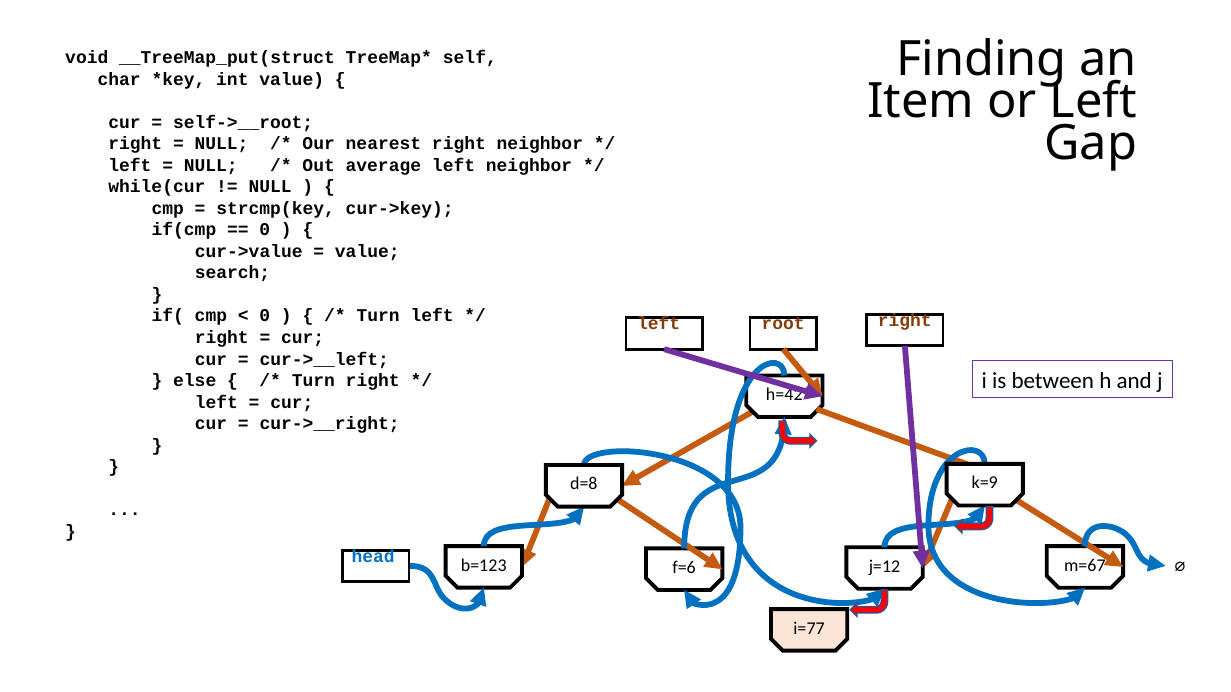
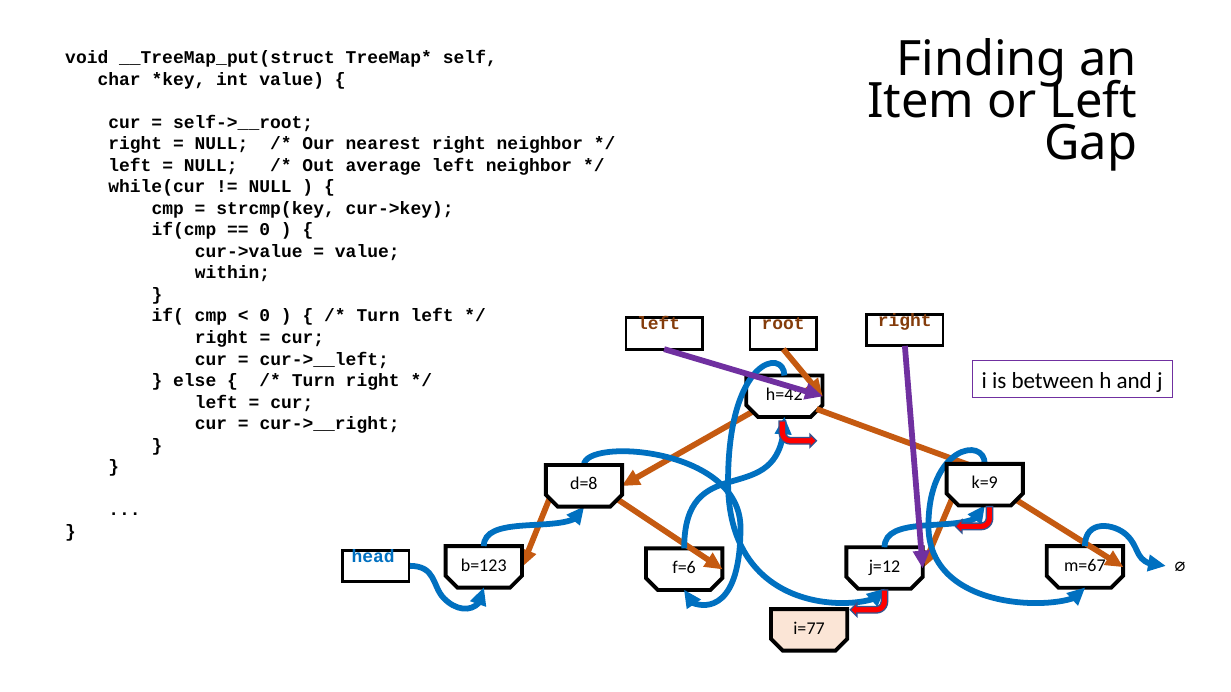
search: search -> within
